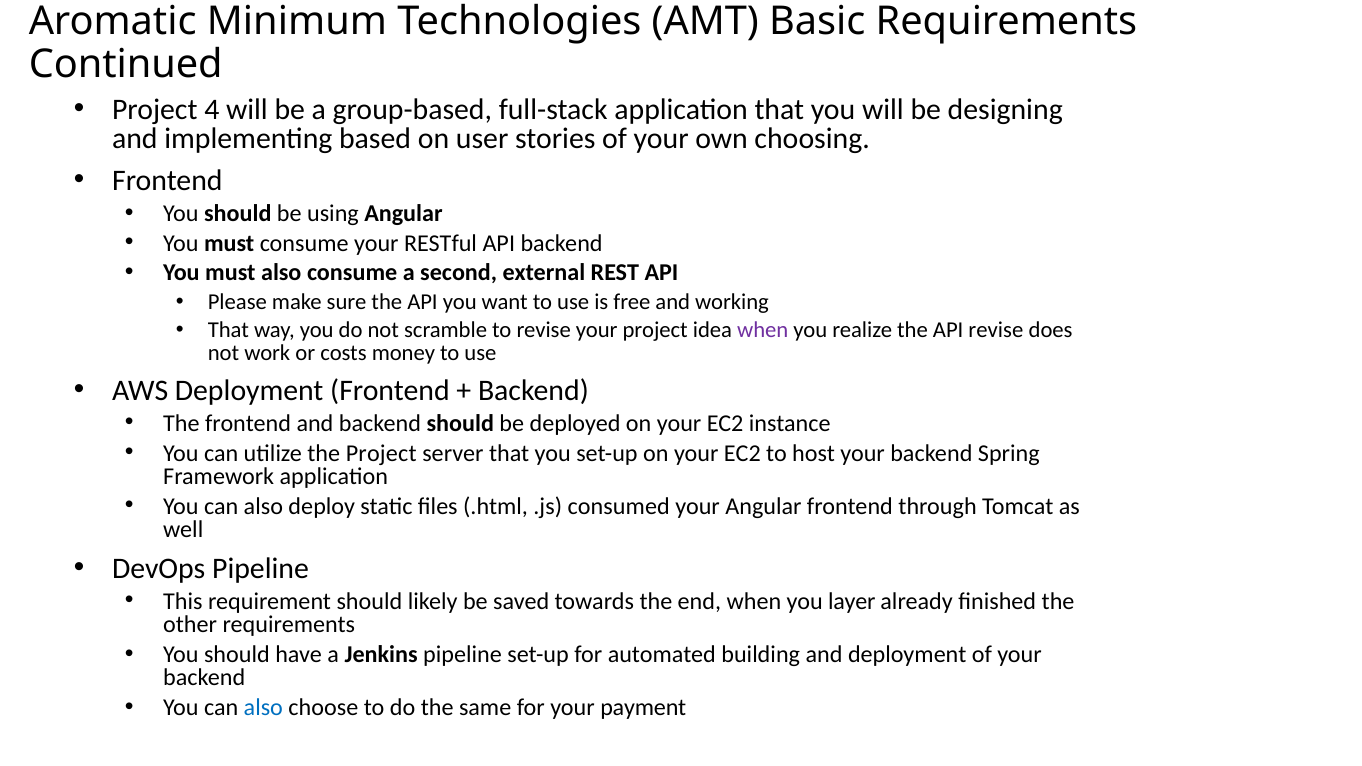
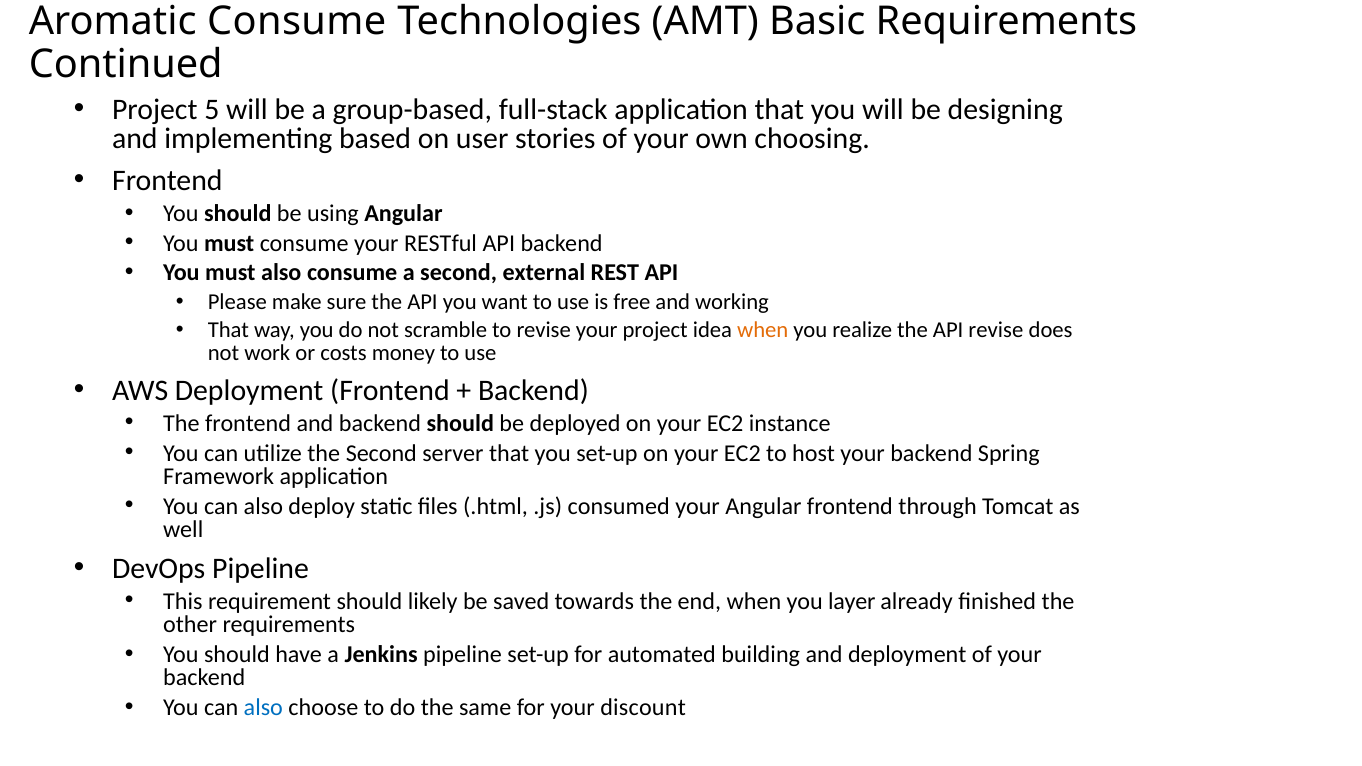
Aromatic Minimum: Minimum -> Consume
4: 4 -> 5
when at (763, 331) colour: purple -> orange
the Project: Project -> Second
payment: payment -> discount
